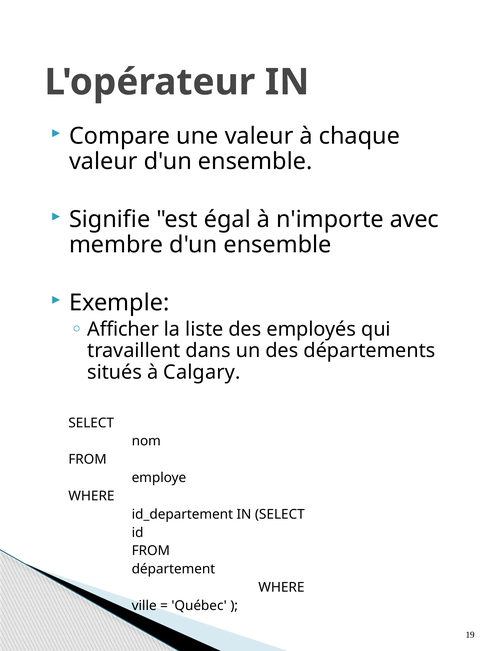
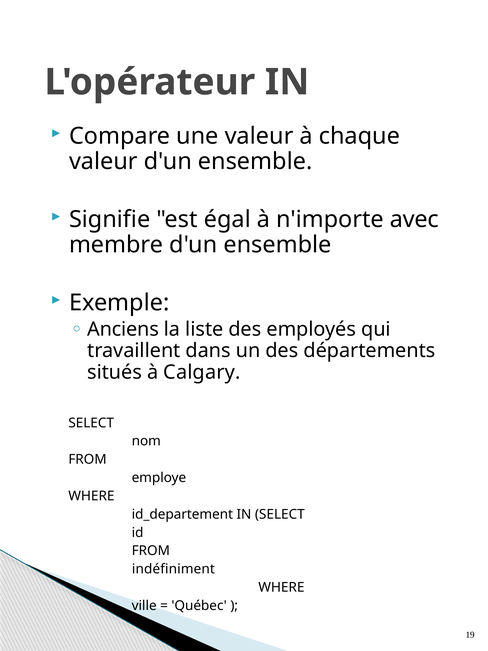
Afficher: Afficher -> Anciens
département: département -> indéfiniment
